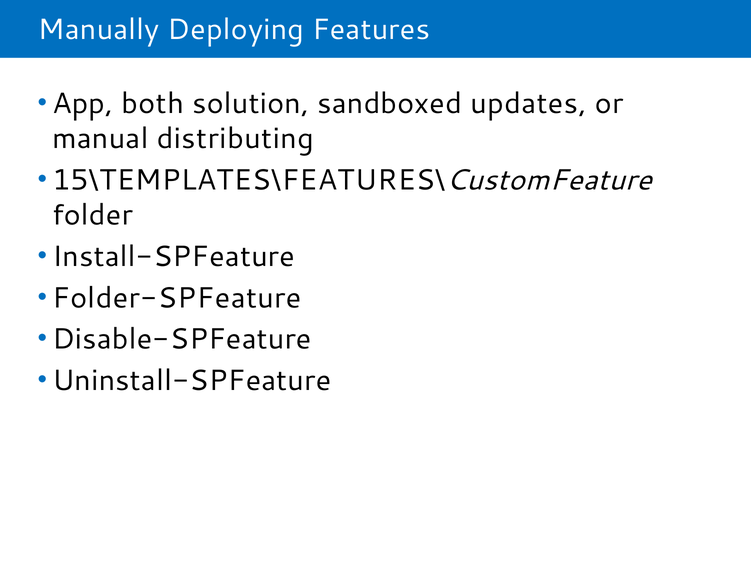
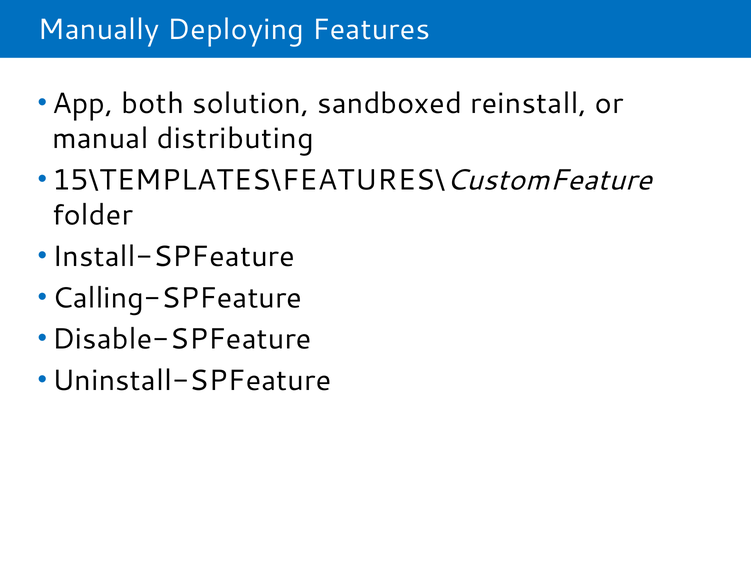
updates: updates -> reinstall
Folder-SPFeature: Folder-SPFeature -> Calling-SPFeature
